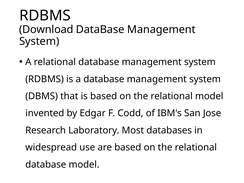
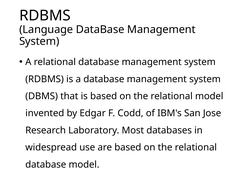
Download: Download -> Language
